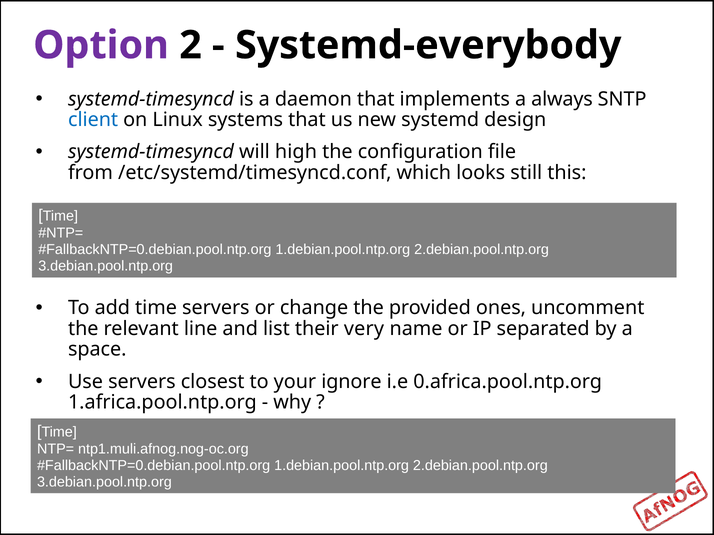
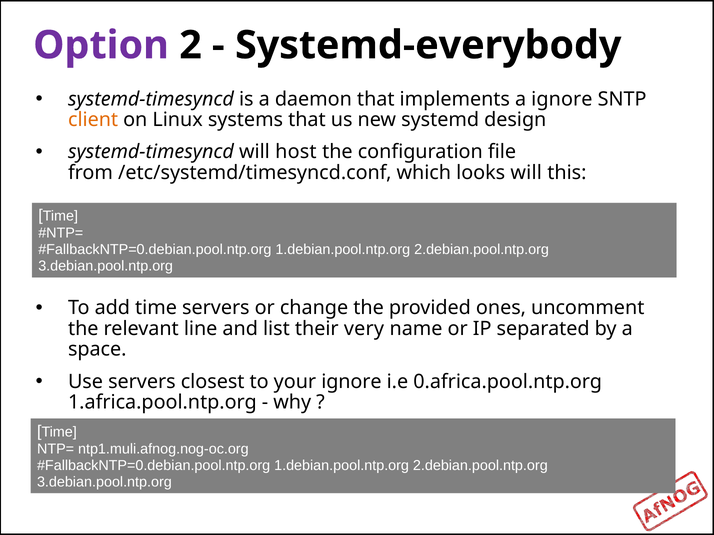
a always: always -> ignore
client colour: blue -> orange
high: high -> host
looks still: still -> will
